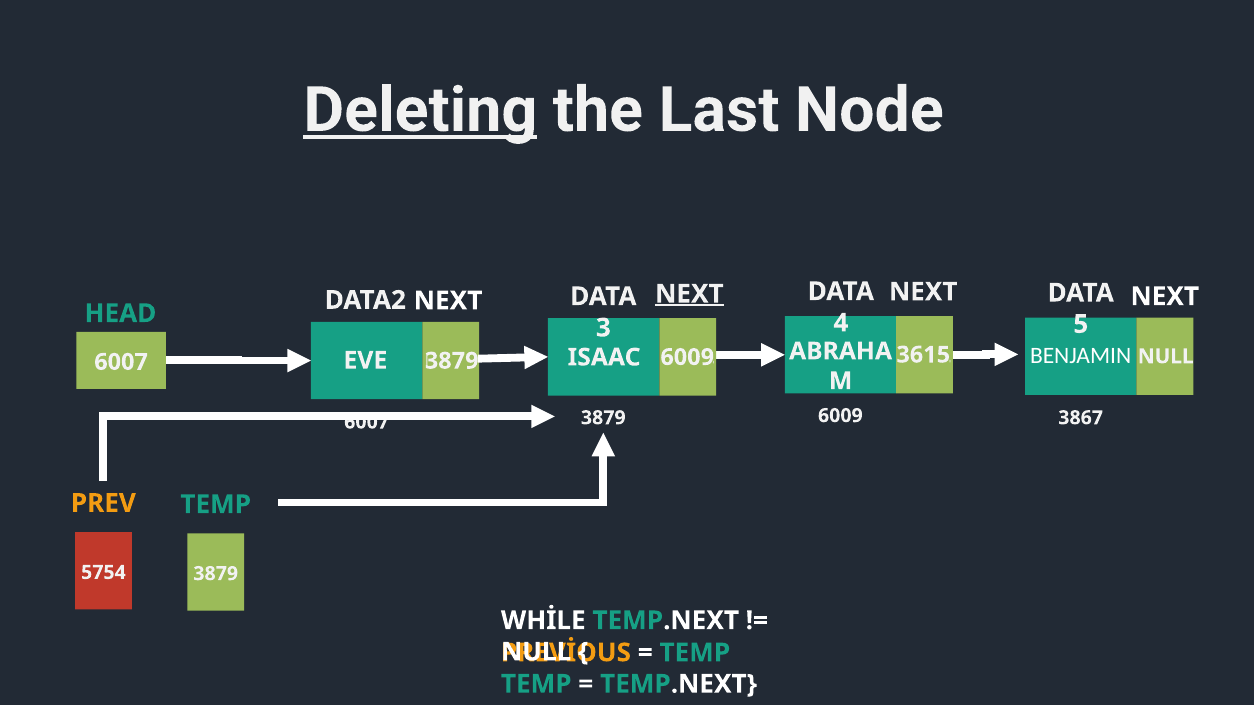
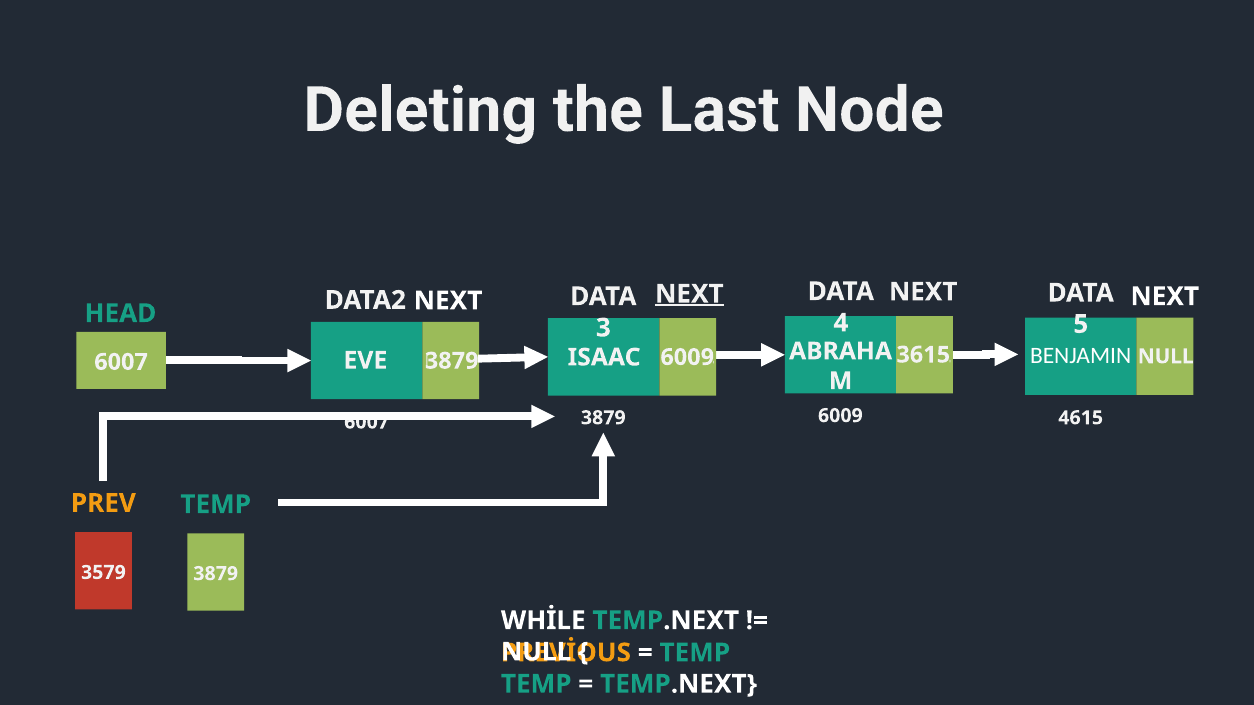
Deleting underline: present -> none
3867: 3867 -> 4615
5754: 5754 -> 3579
